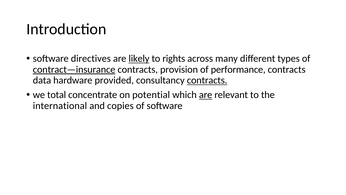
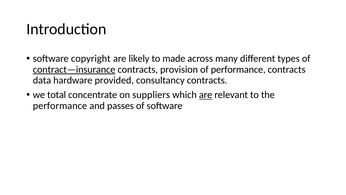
directives: directives -> copyright
likely underline: present -> none
rights: rights -> made
contracts at (207, 80) underline: present -> none
potential: potential -> suppliers
international at (60, 106): international -> performance
copies: copies -> passes
